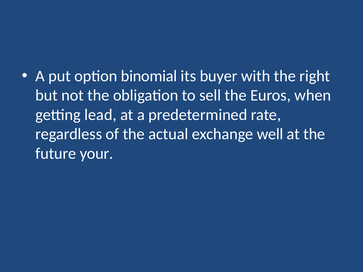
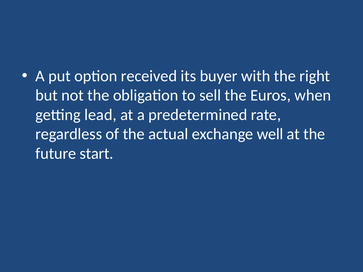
binomial: binomial -> received
your: your -> start
